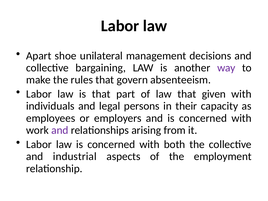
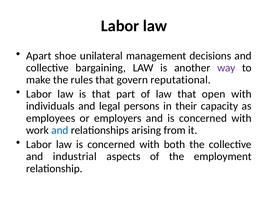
absenteeism: absenteeism -> reputational
given: given -> open
and at (60, 130) colour: purple -> blue
